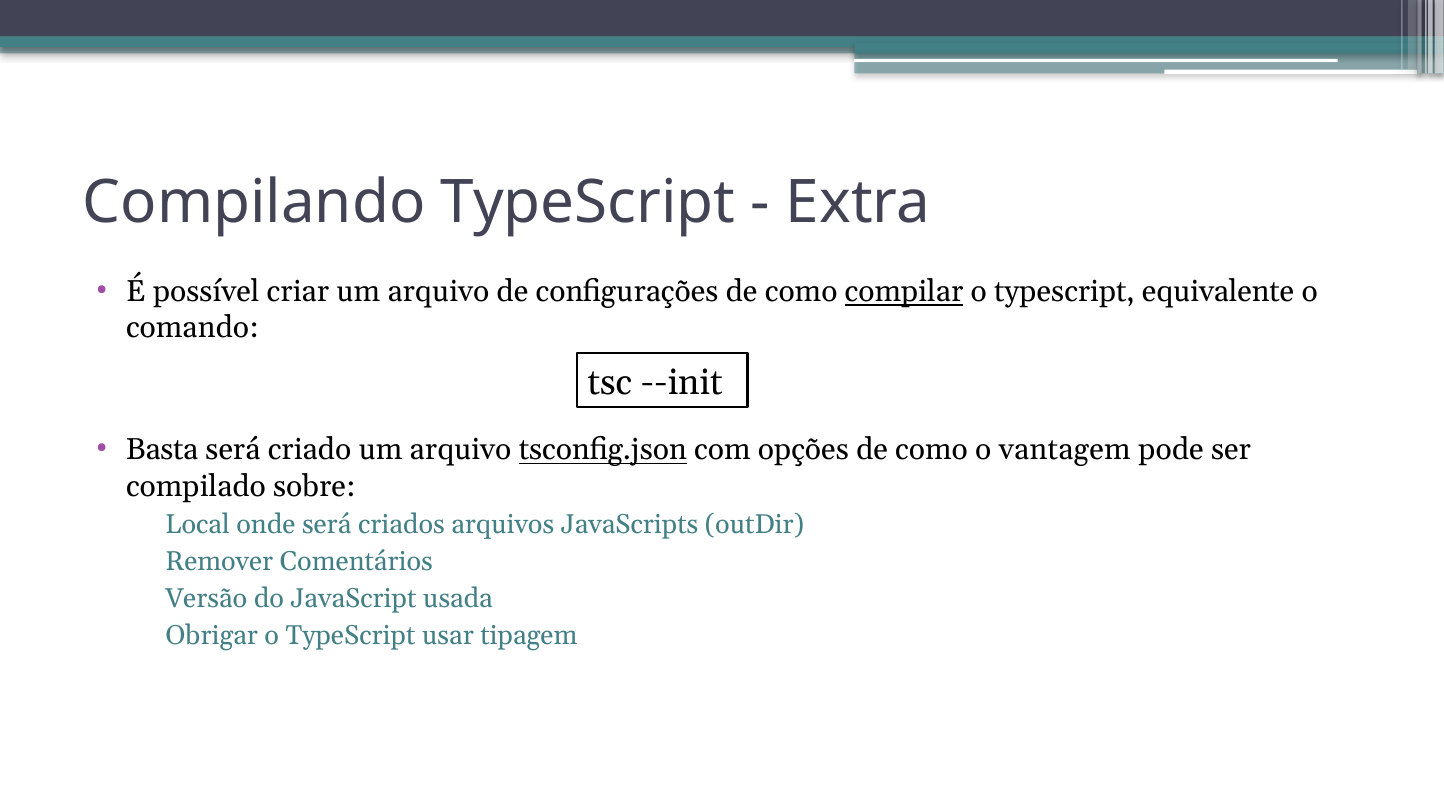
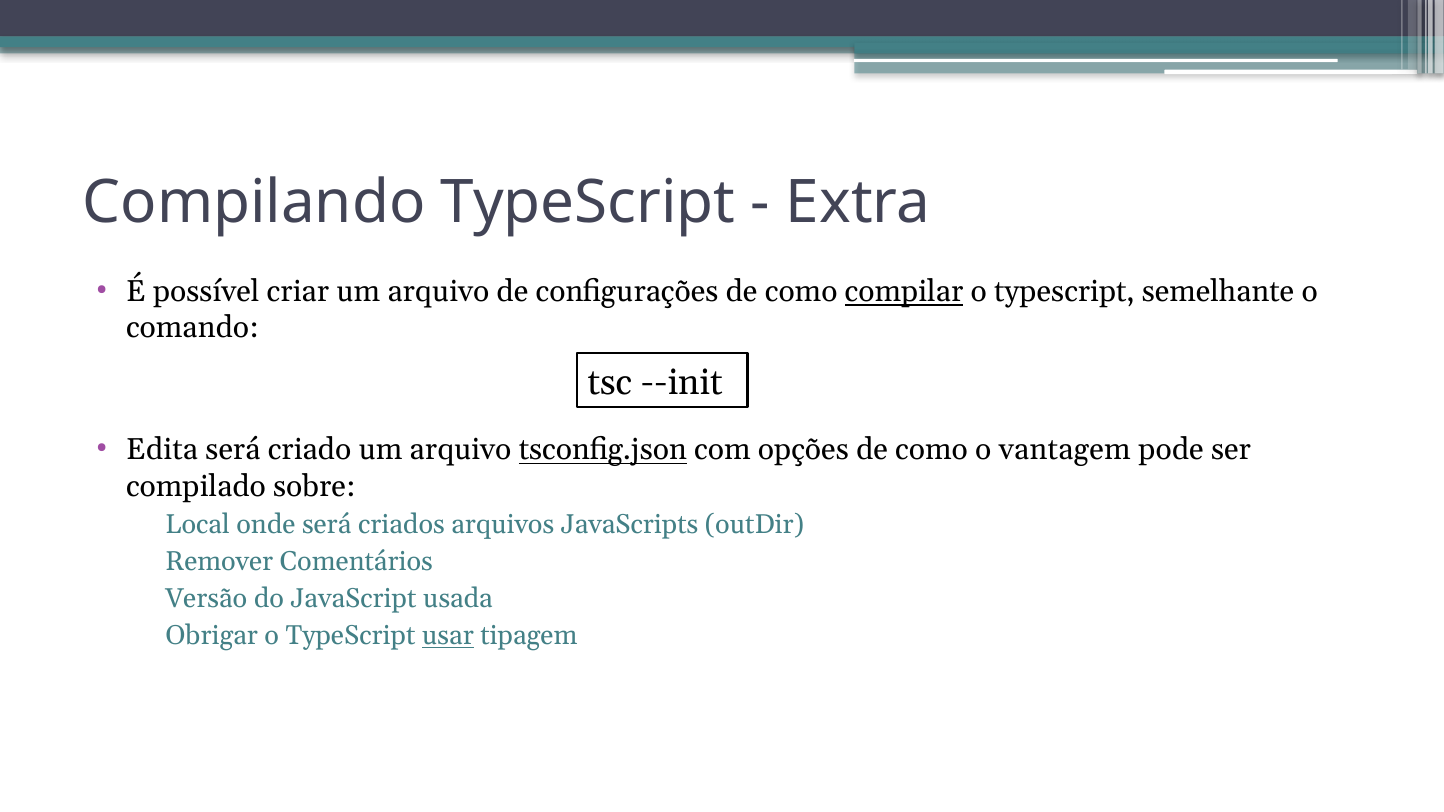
equivalente: equivalente -> semelhante
Basta: Basta -> Edita
usar underline: none -> present
